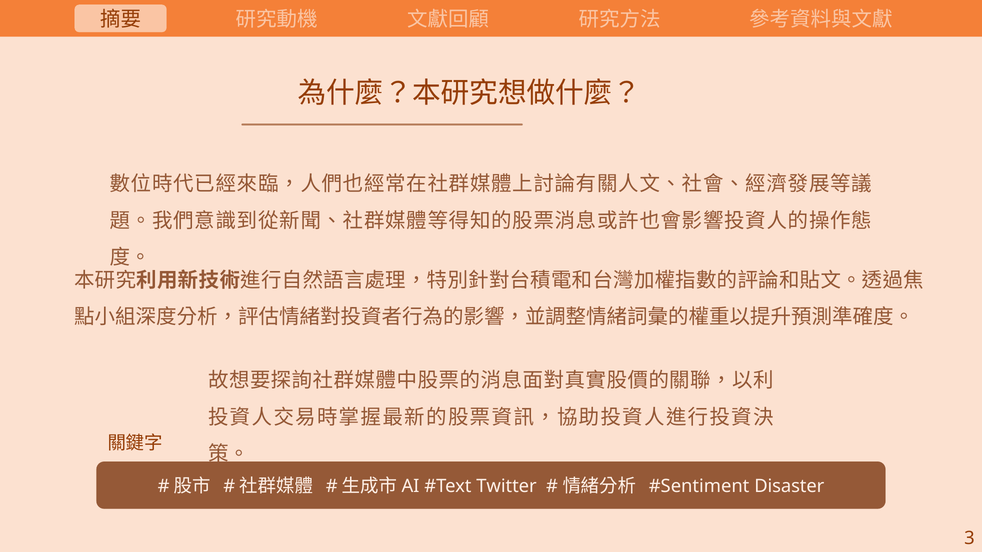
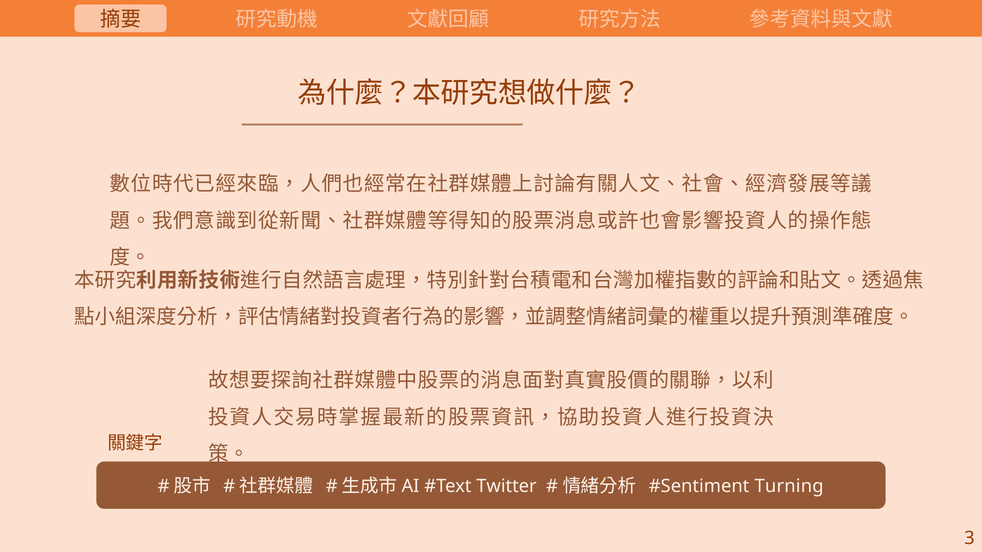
Disaster: Disaster -> Turning
